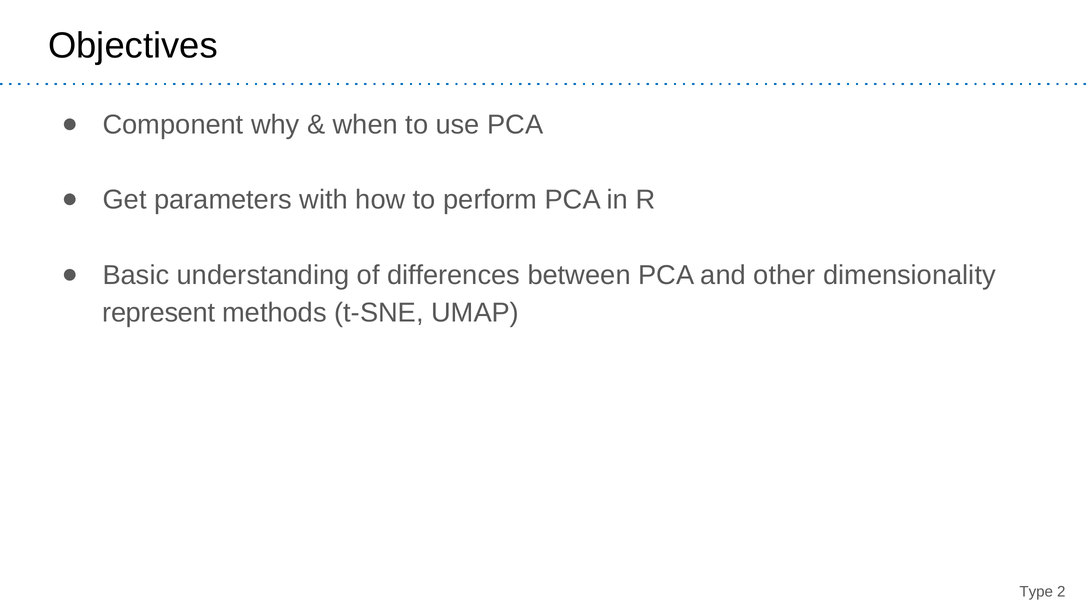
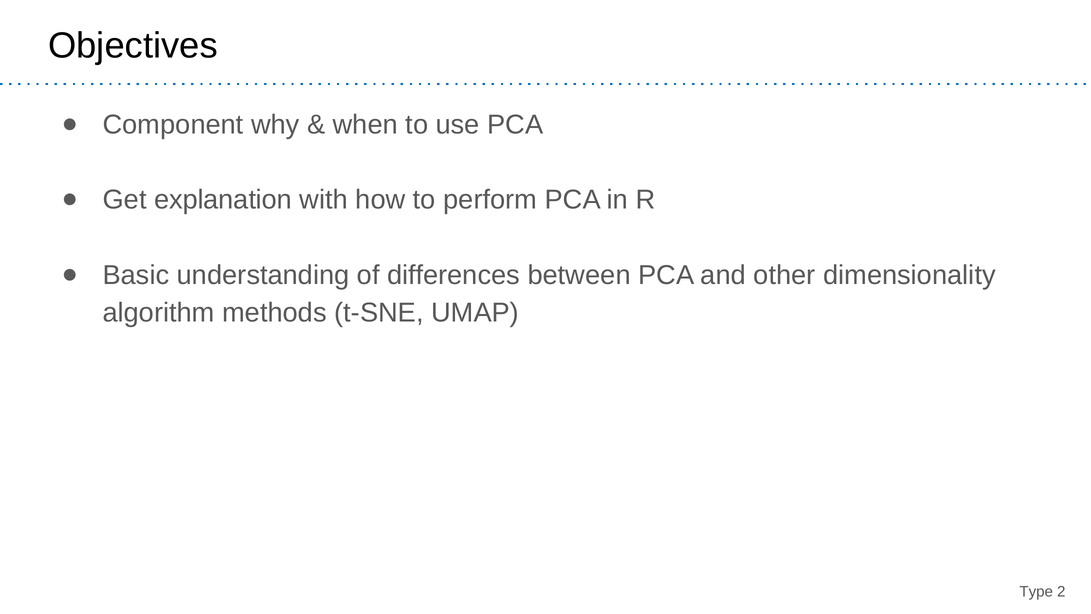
parameters: parameters -> explanation
represent: represent -> algorithm
